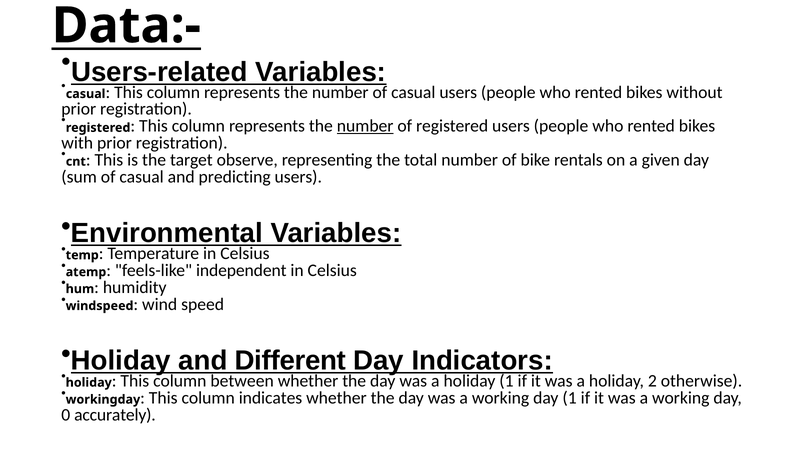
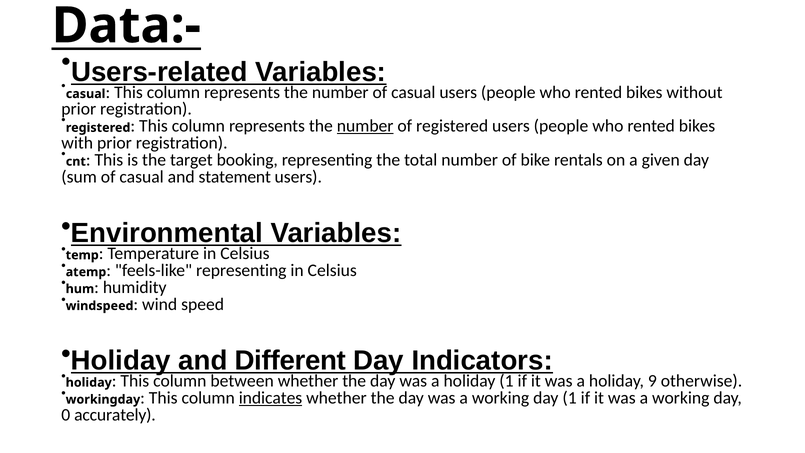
observe: observe -> booking
predicting: predicting -> statement
feels-like independent: independent -> representing
2: 2 -> 9
indicates underline: none -> present
